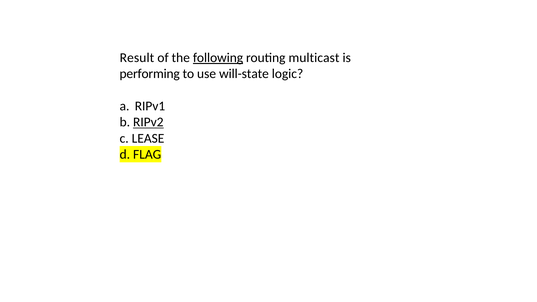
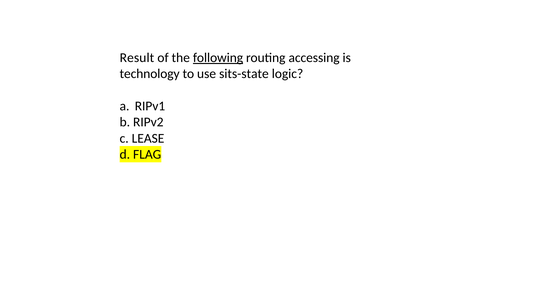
multicast: multicast -> accessing
performing: performing -> technology
will-state: will-state -> sits-state
RIPv2 underline: present -> none
